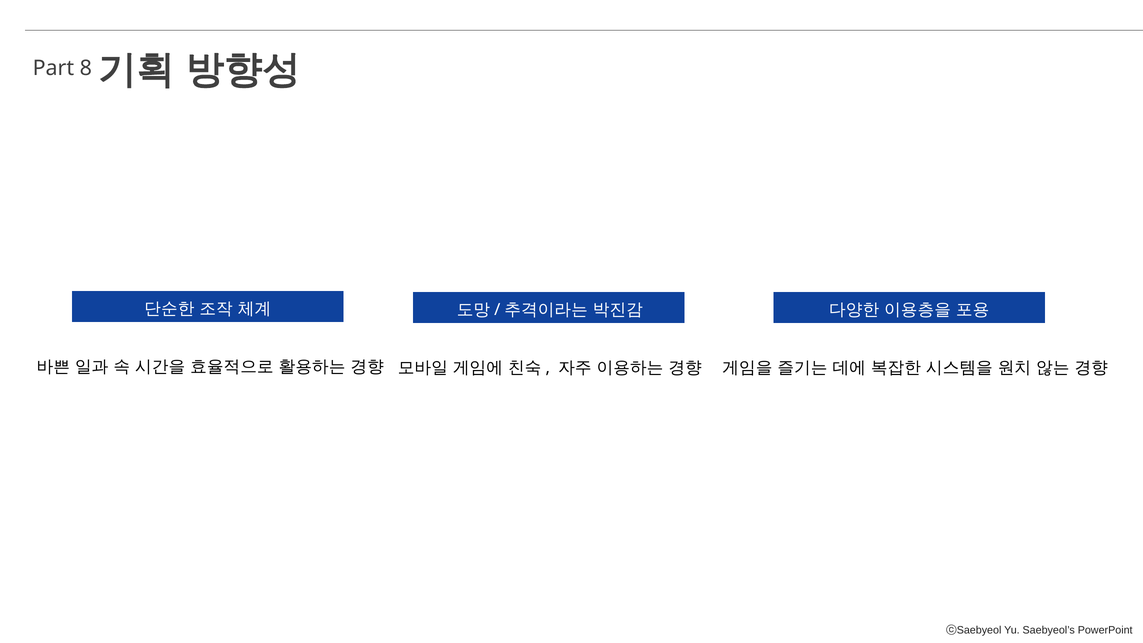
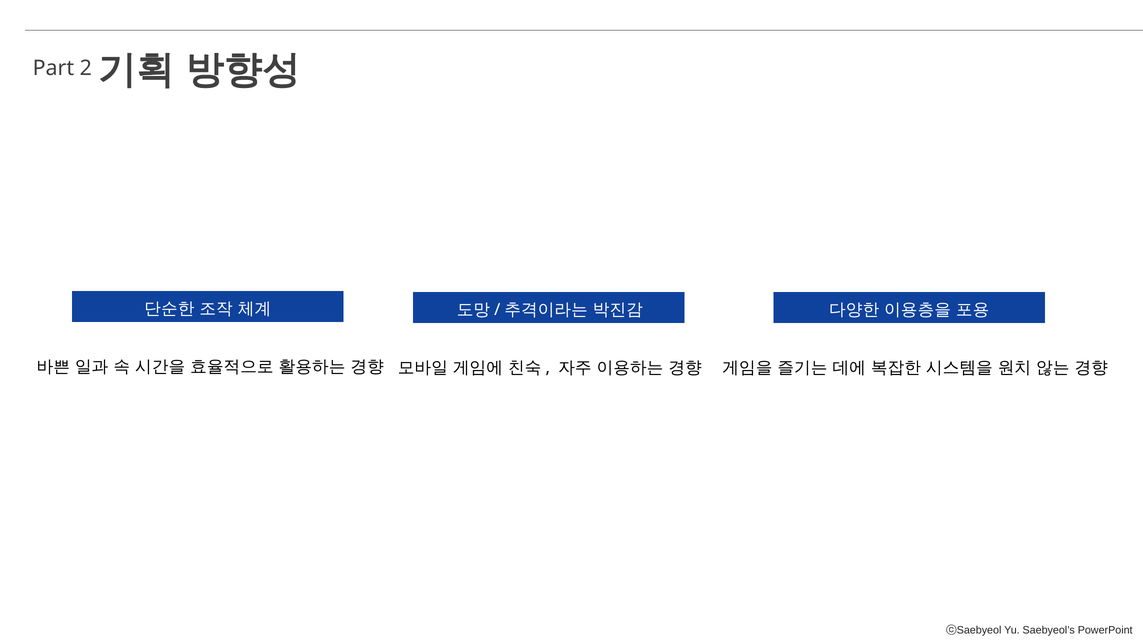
8: 8 -> 2
